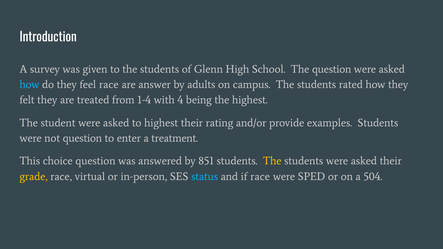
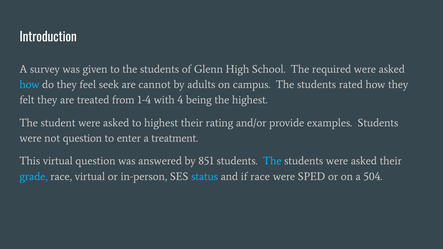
The question: question -> required
feel race: race -> seek
answer: answer -> cannot
This choice: choice -> virtual
The at (272, 161) colour: yellow -> light blue
grade colour: yellow -> light blue
